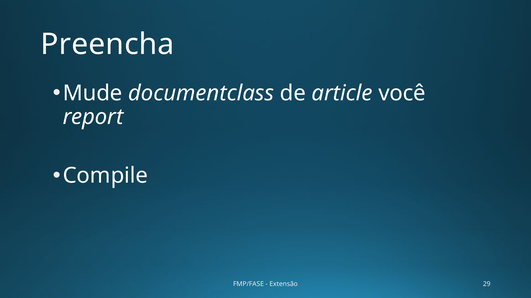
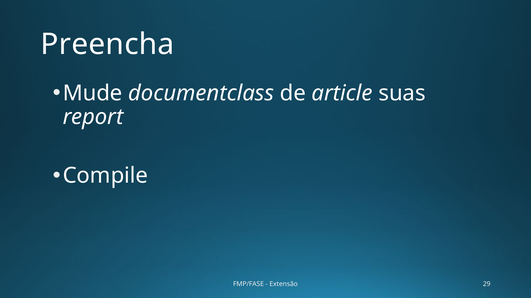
você: você -> suas
